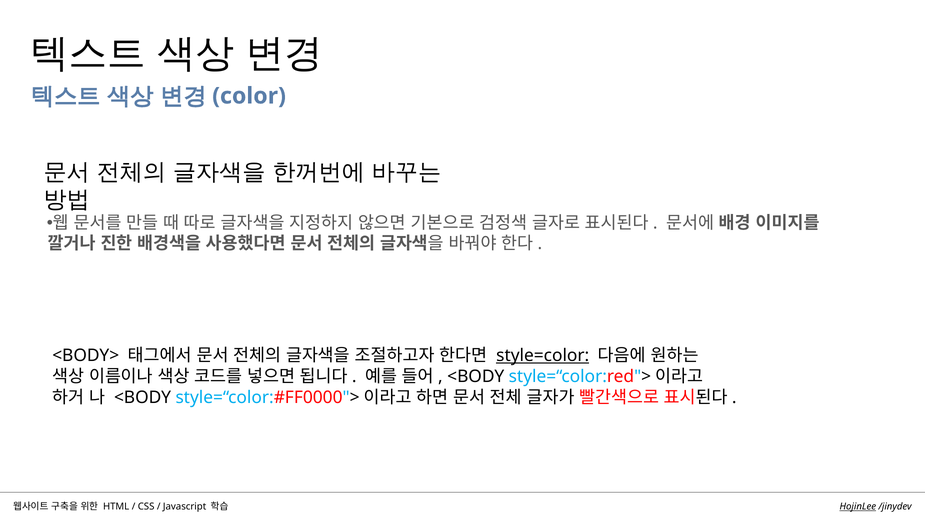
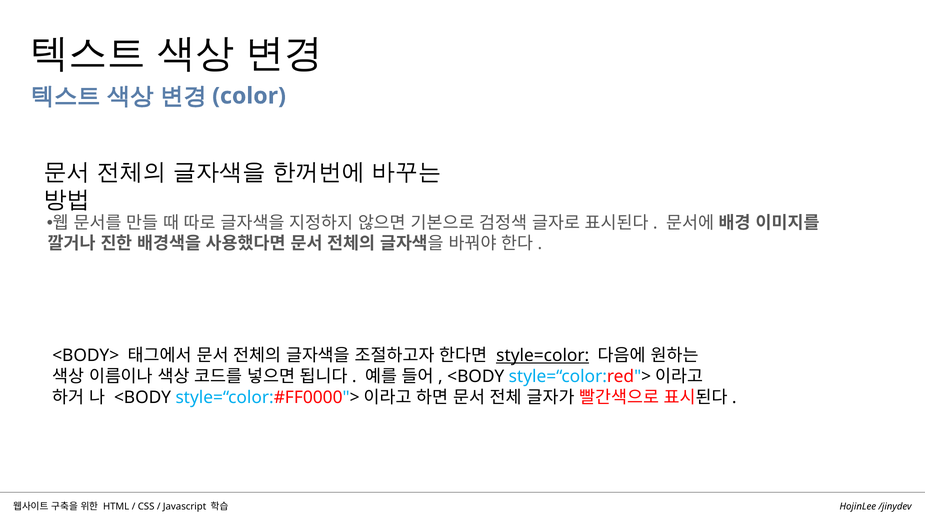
HojinLee underline: present -> none
